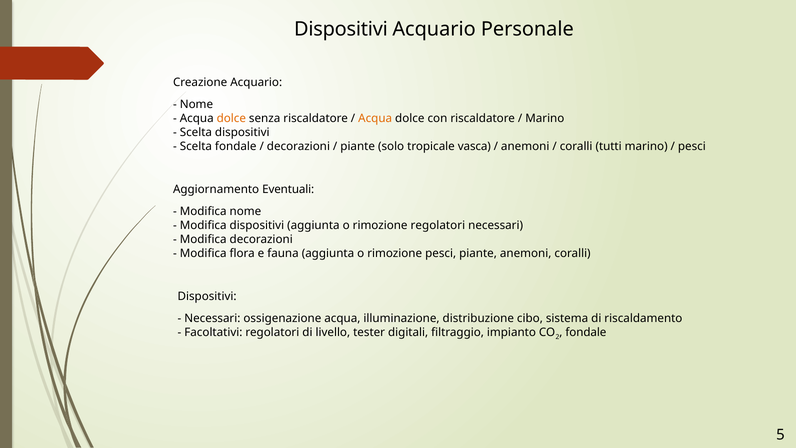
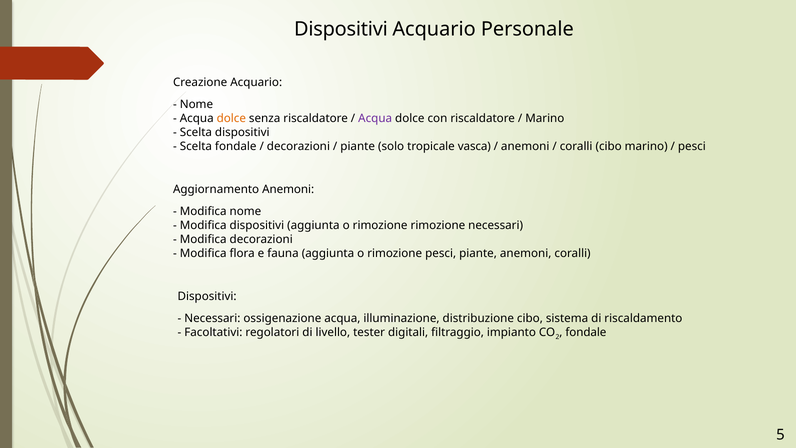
Acqua at (375, 118) colour: orange -> purple
coralli tutti: tutti -> cibo
Aggiornamento Eventuali: Eventuali -> Anemoni
rimozione regolatori: regolatori -> rimozione
